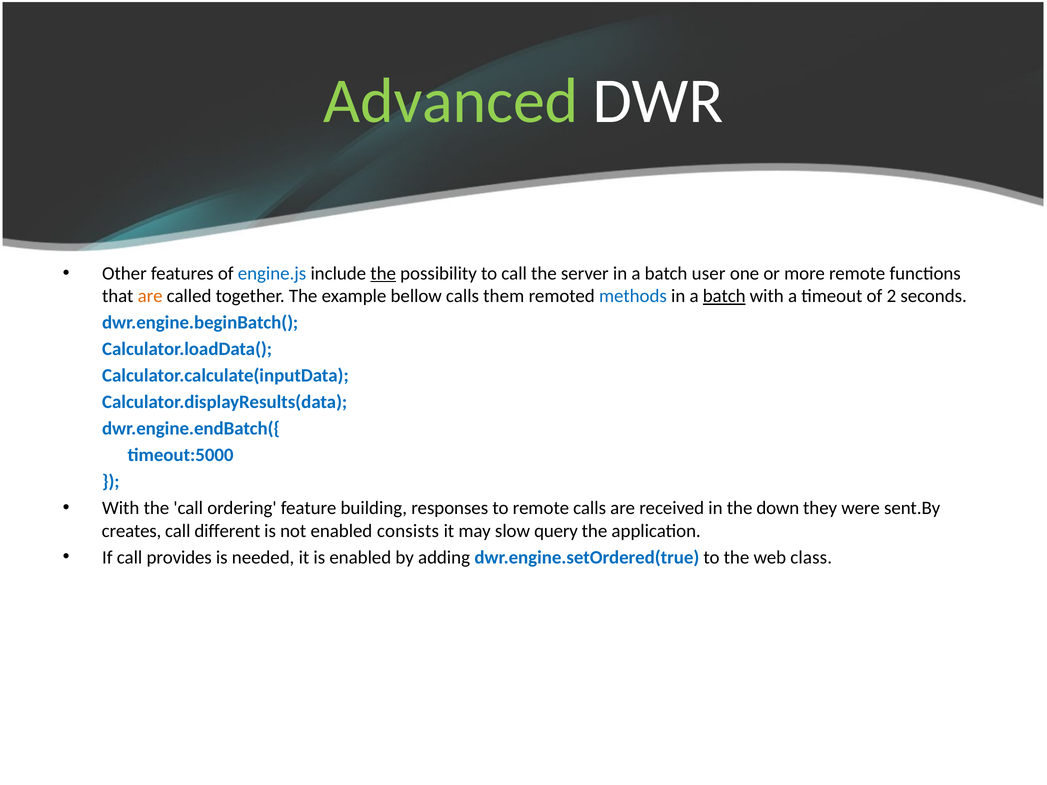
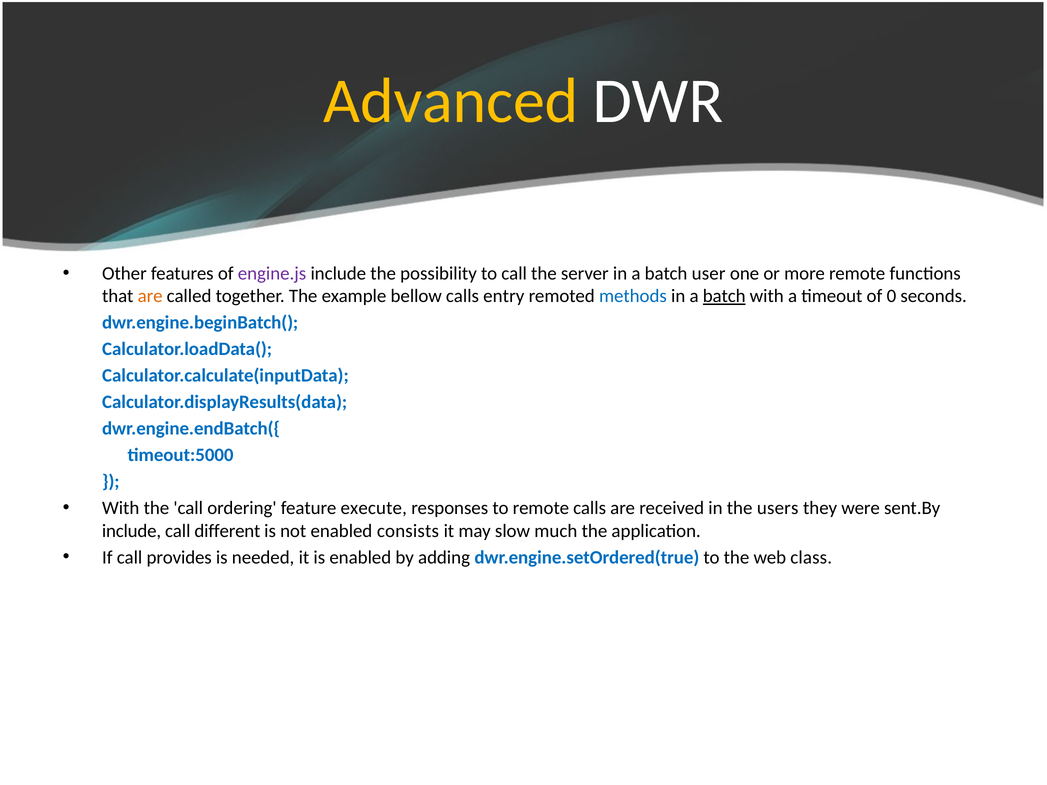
Advanced colour: light green -> yellow
engine.js colour: blue -> purple
the at (383, 273) underline: present -> none
them: them -> entry
2: 2 -> 0
building: building -> execute
down: down -> users
creates at (132, 531): creates -> include
query: query -> much
